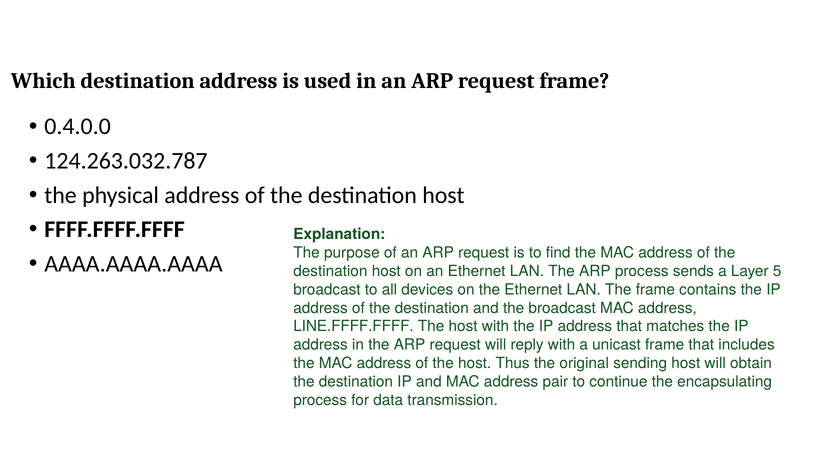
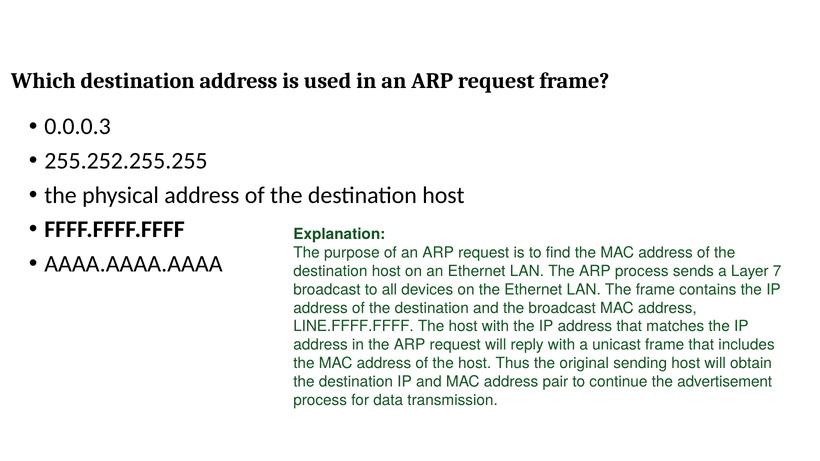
0.4.0.0: 0.4.0.0 -> 0.0.0.3
124.263.032.787: 124.263.032.787 -> 255.252.255.255
5: 5 -> 7
encapsulating: encapsulating -> advertisement
